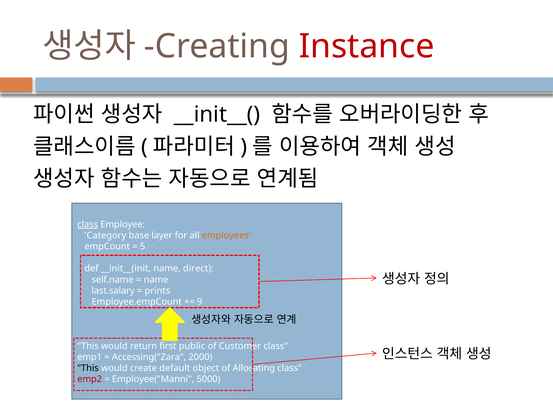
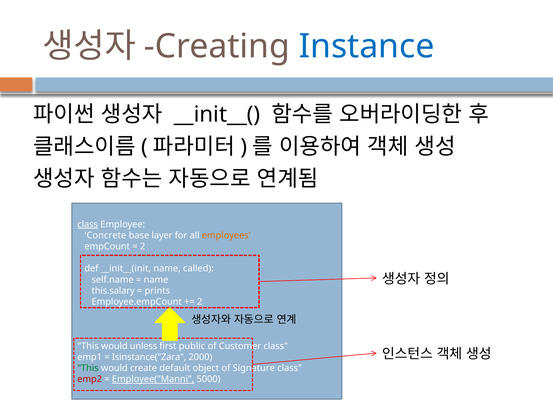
Instance colour: red -> blue
Category: Category -> Concrete
5 at (143, 246): 5 -> 2
direct: direct -> called
last.salary: last.salary -> this.salary
9 at (200, 302): 9 -> 2
return: return -> unless
Accessing("Zara: Accessing("Zara -> Isinstance("Zara
This at (88, 368) colour: black -> green
Allocating: Allocating -> Signature
Employee("Manni underline: none -> present
